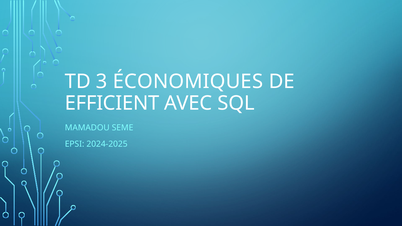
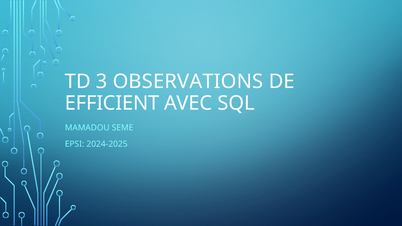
ÉCONOMIQUES: ÉCONOMIQUES -> OBSERVATIONS
